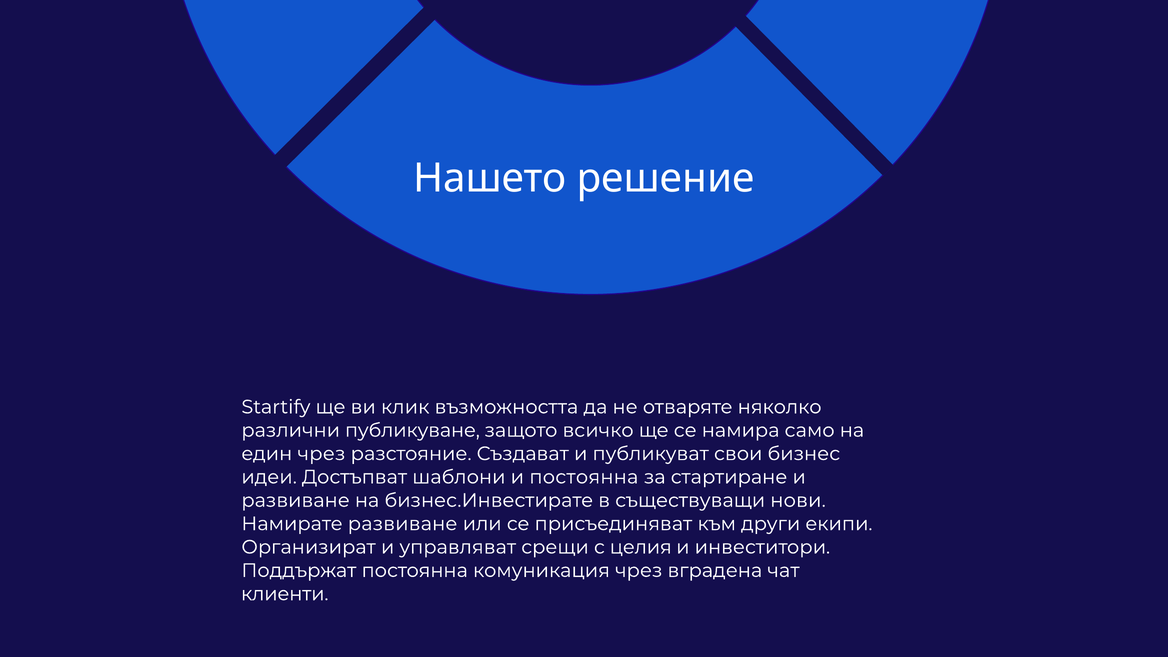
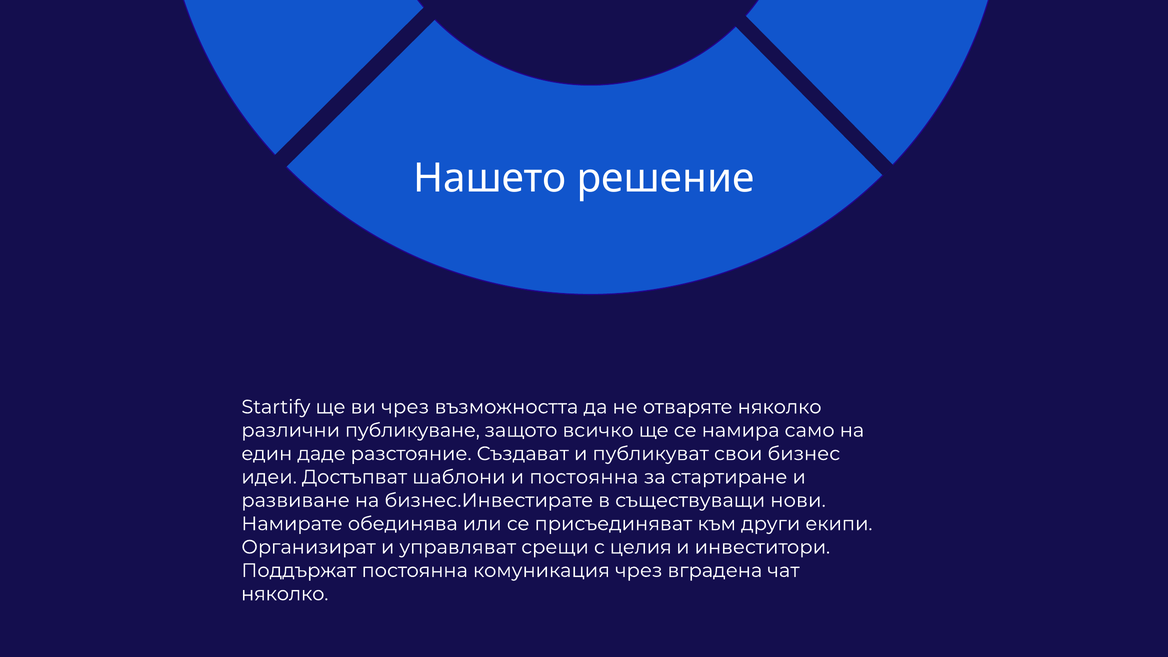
ви клик: клик -> чрез
един чрез: чрез -> даде
Намирате развиване: развиване -> обединява
клиенти at (285, 594): клиенти -> няколко
